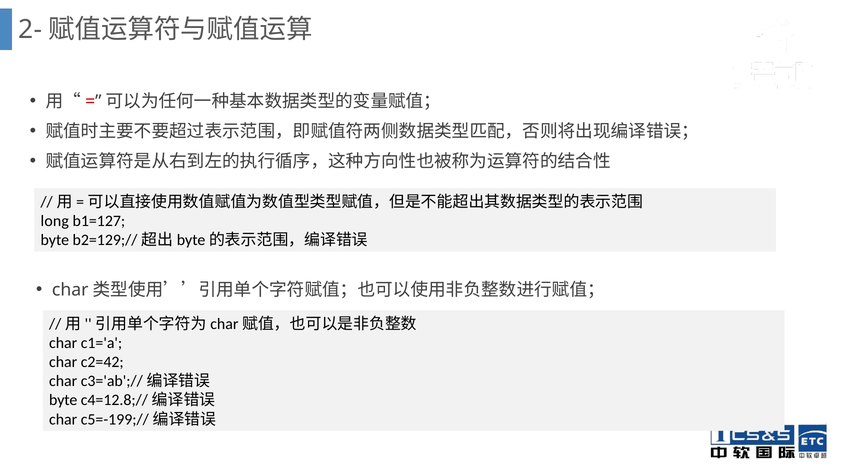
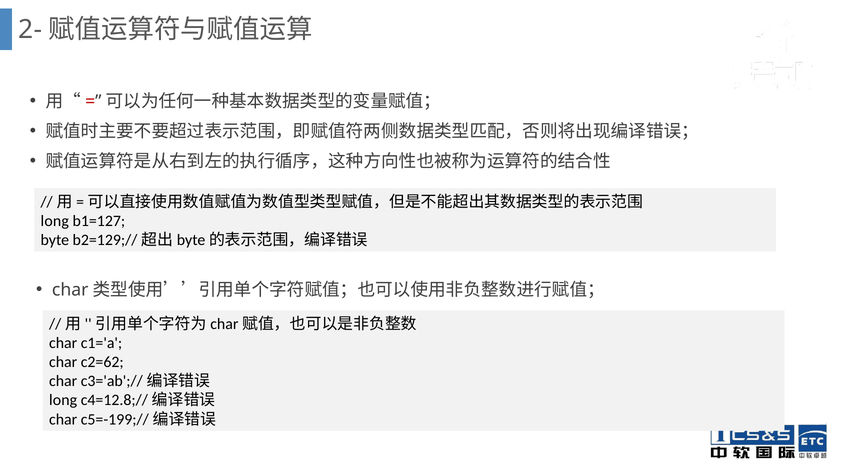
c2=42: c2=42 -> c2=62
byte at (63, 400): byte -> long
